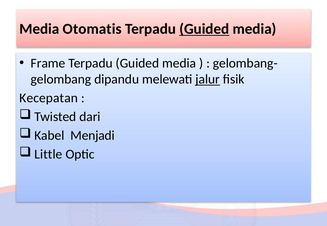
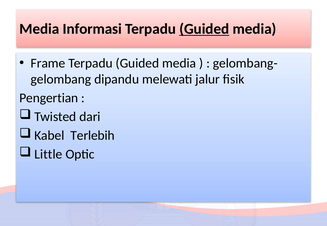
Otomatis: Otomatis -> Informasi
jalur underline: present -> none
Kecepatan: Kecepatan -> Pengertian
Menjadi: Menjadi -> Terlebih
